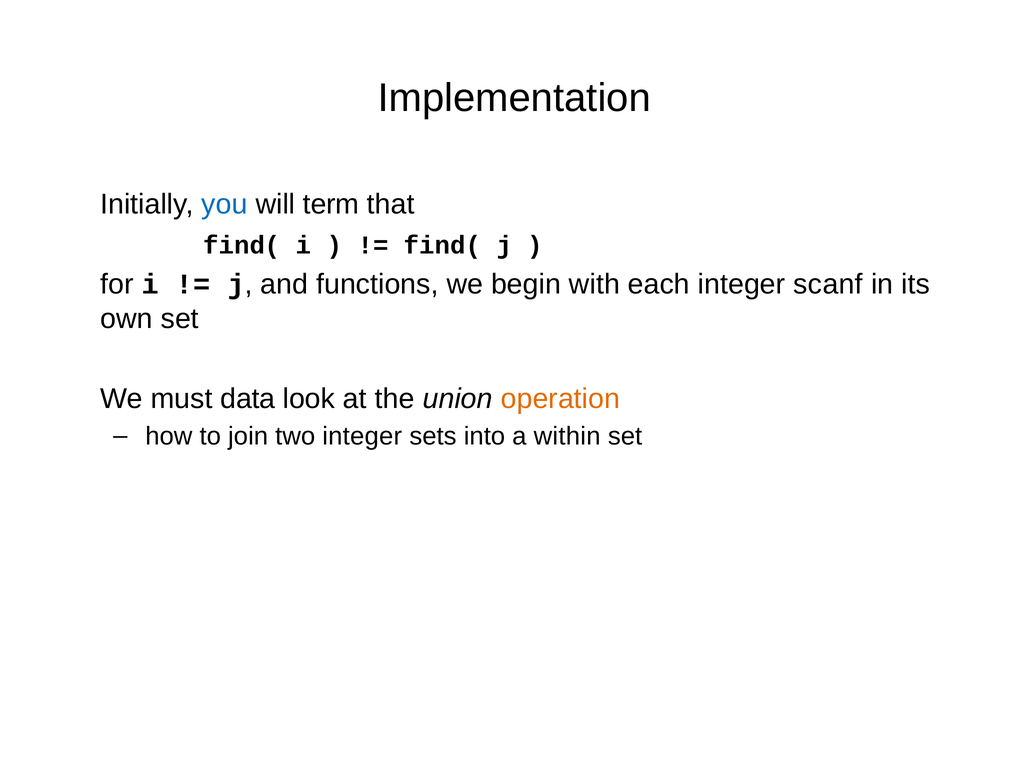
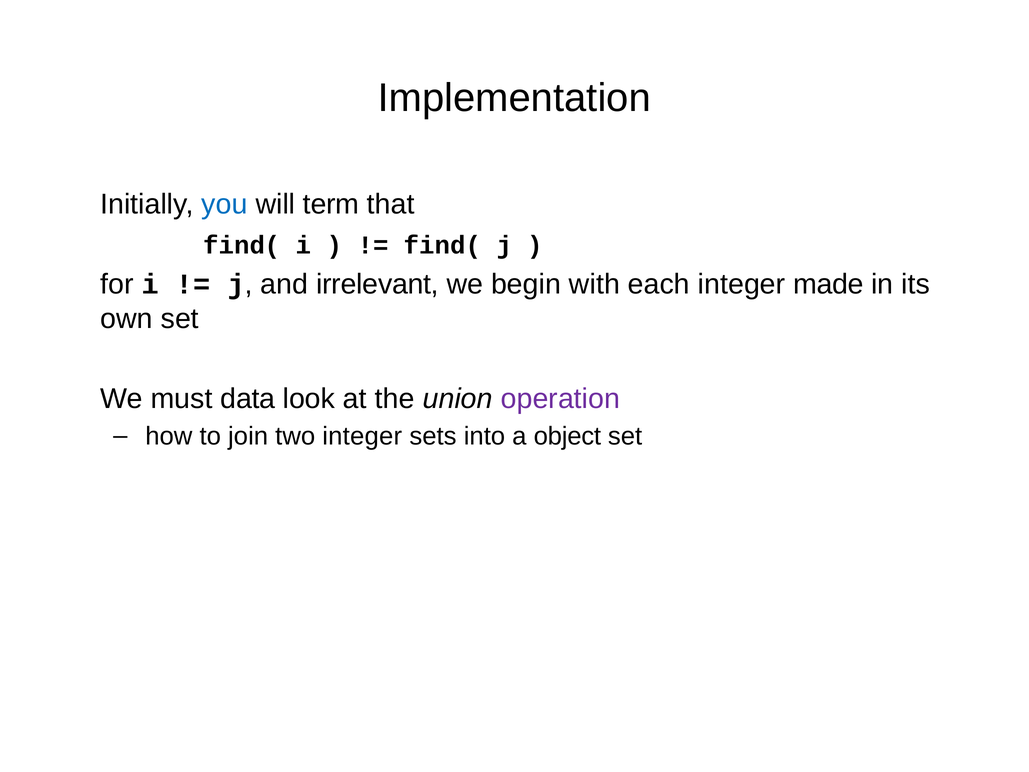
functions: functions -> irrelevant
scanf: scanf -> made
operation colour: orange -> purple
within: within -> object
